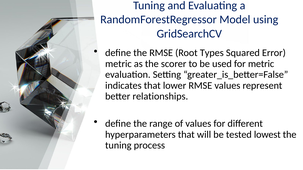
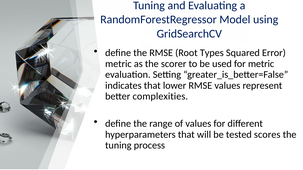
relationships: relationships -> complexities
lowest: lowest -> scores
